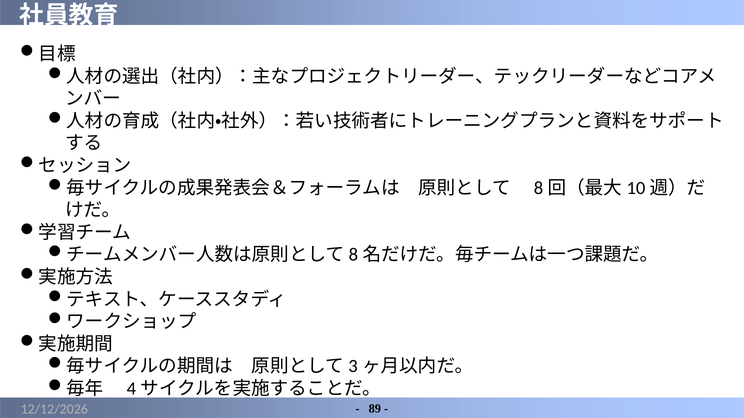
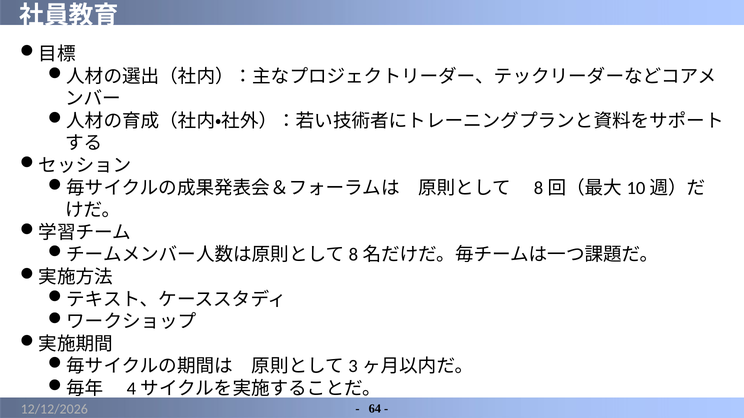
89: 89 -> 64
